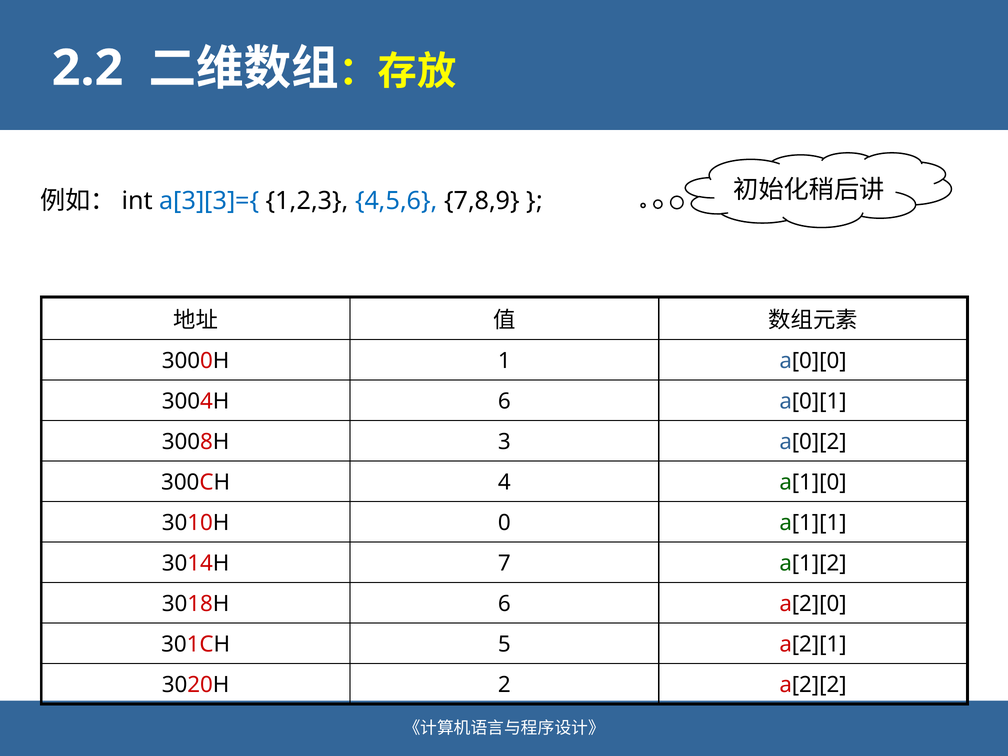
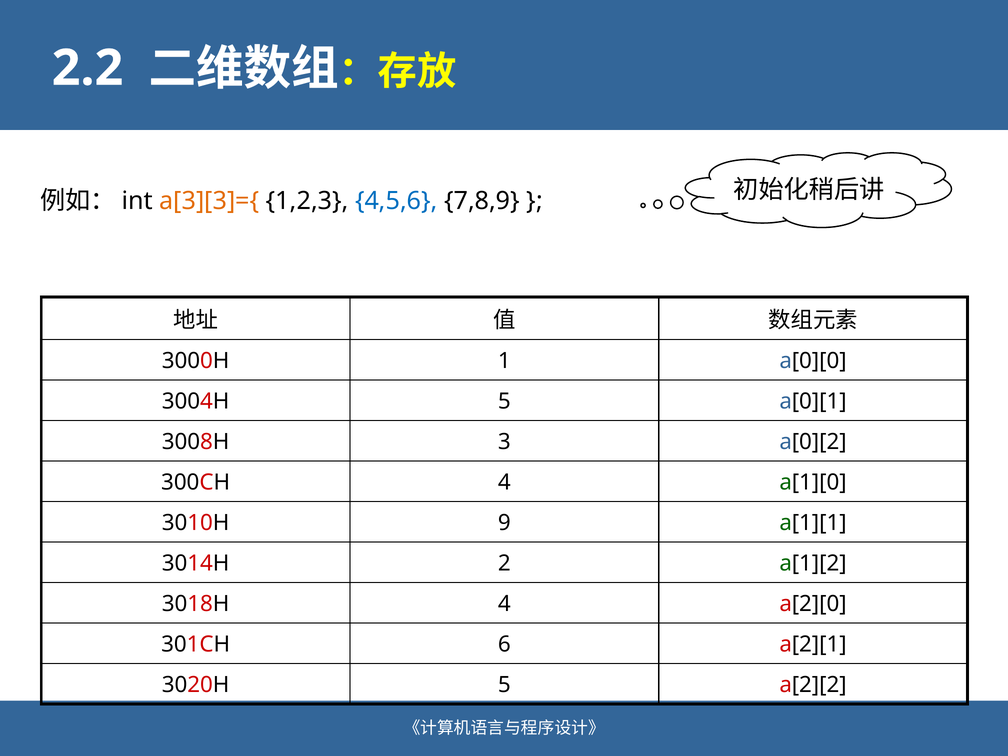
a[3][3]={ colour: blue -> orange
3004H 6: 6 -> 5
0: 0 -> 9
7: 7 -> 2
3018H 6: 6 -> 4
5: 5 -> 6
3020H 2: 2 -> 5
